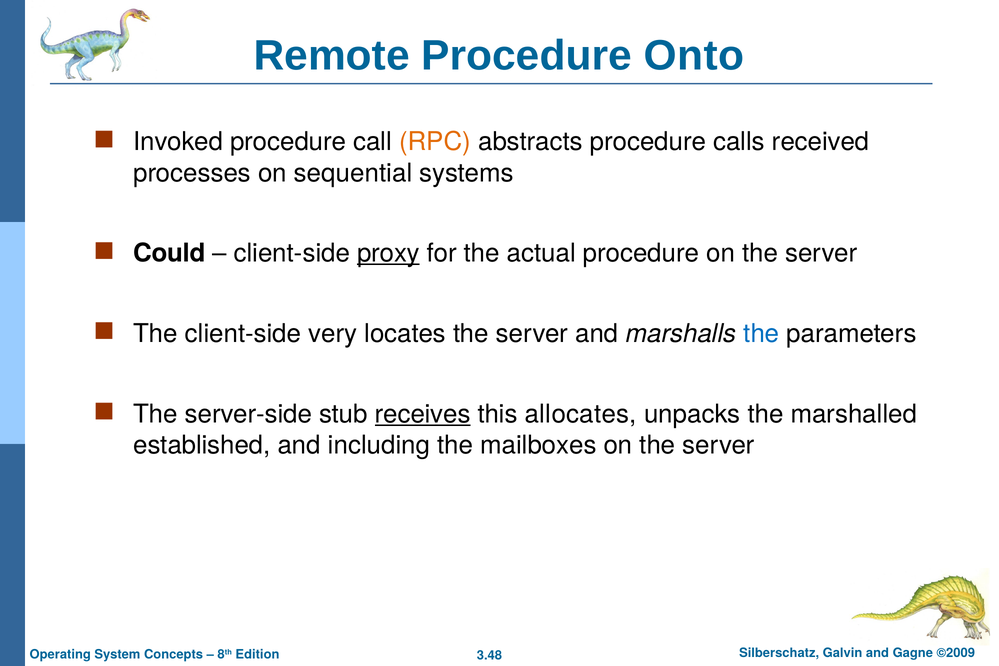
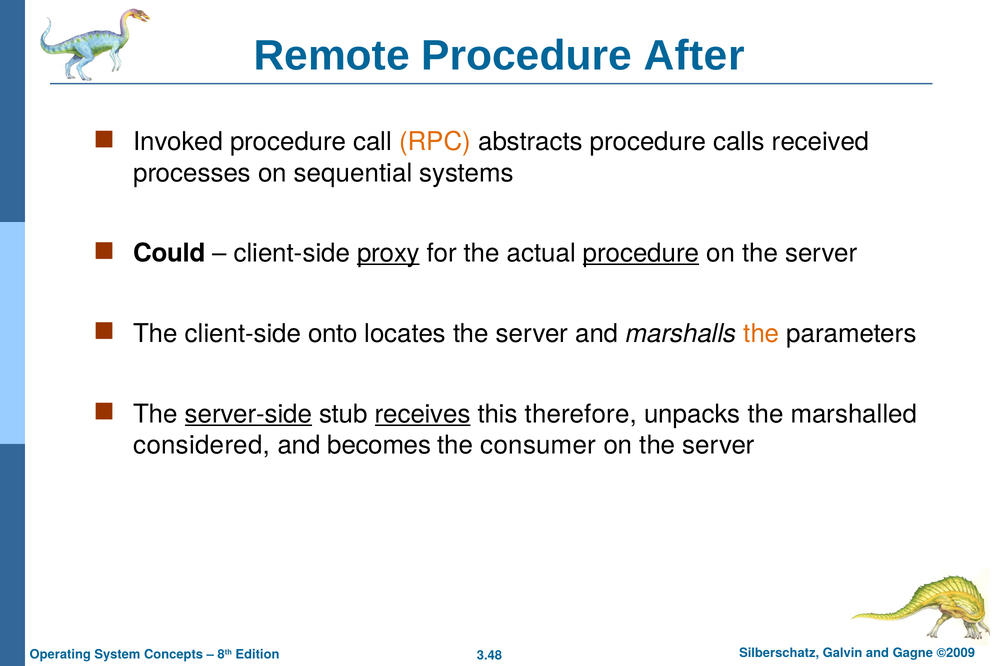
Onto: Onto -> After
procedure at (641, 253) underline: none -> present
very: very -> onto
the at (761, 334) colour: blue -> orange
server-side underline: none -> present
allocates: allocates -> therefore
established: established -> considered
including: including -> becomes
mailboxes: mailboxes -> consumer
